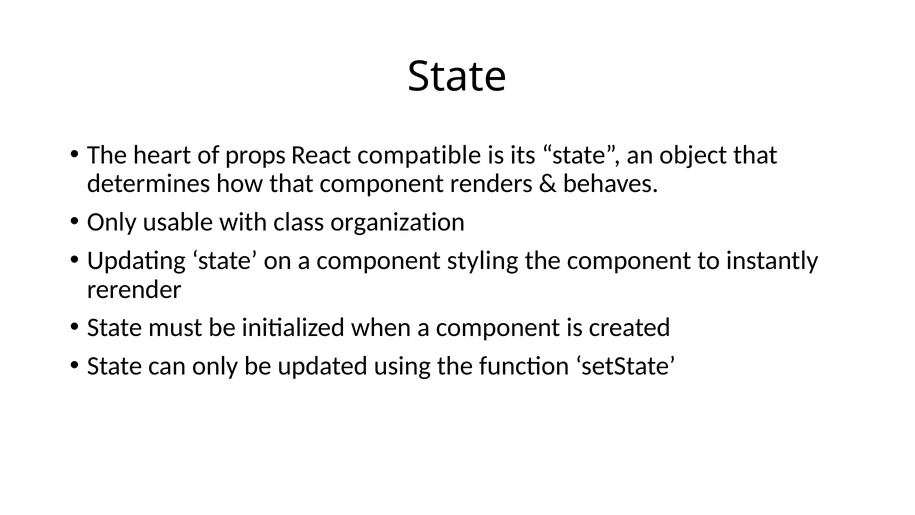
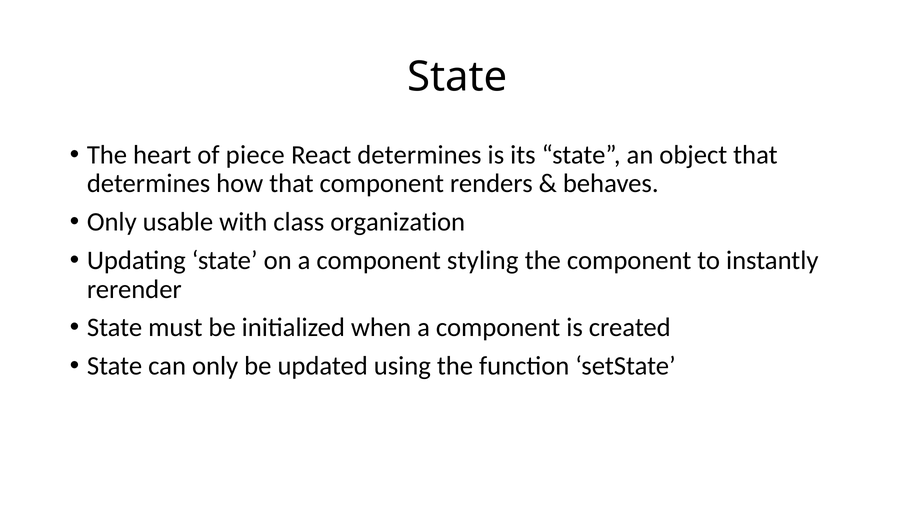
props: props -> piece
React compatible: compatible -> determines
